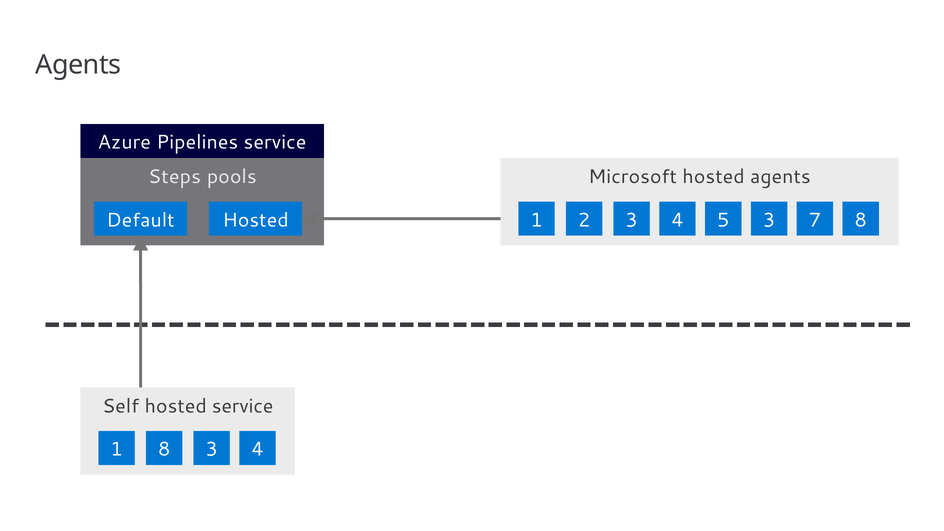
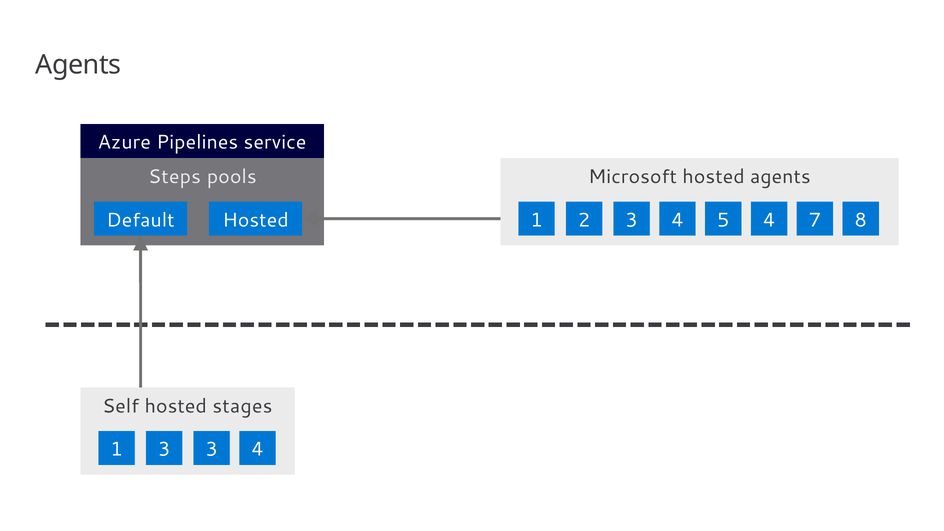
5 3: 3 -> 4
hosted service: service -> stages
1 8: 8 -> 3
